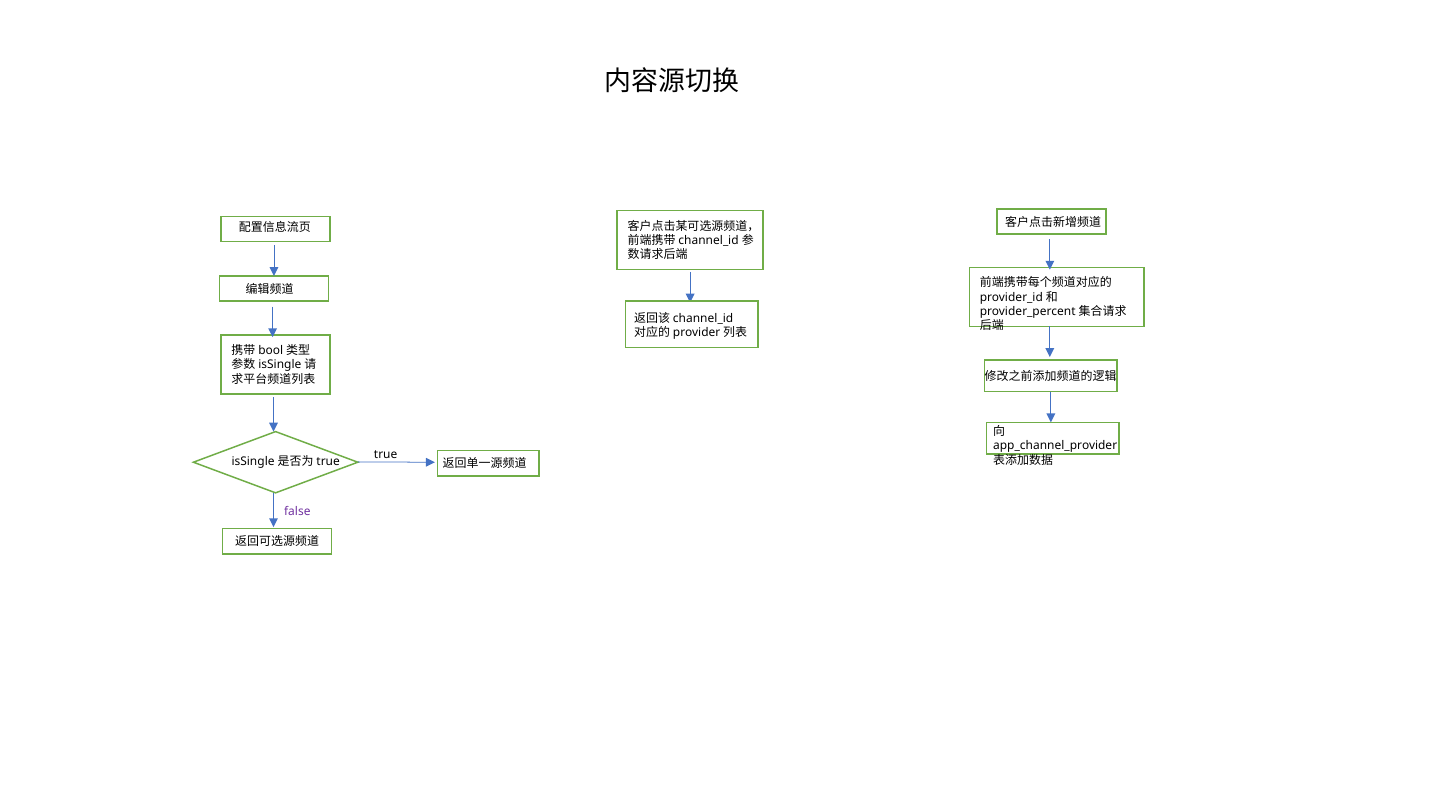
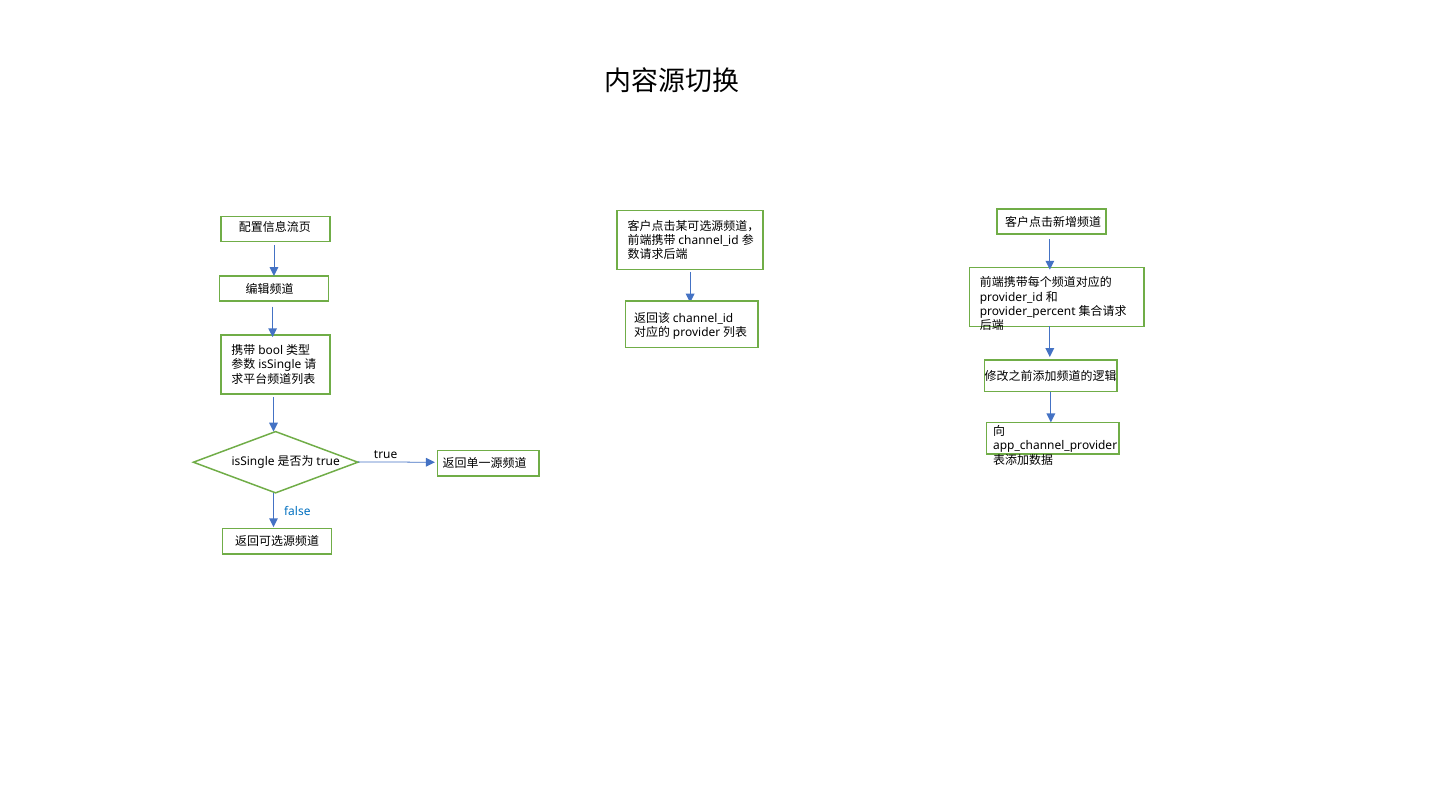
false colour: purple -> blue
